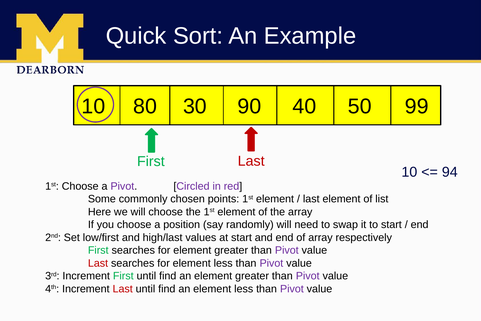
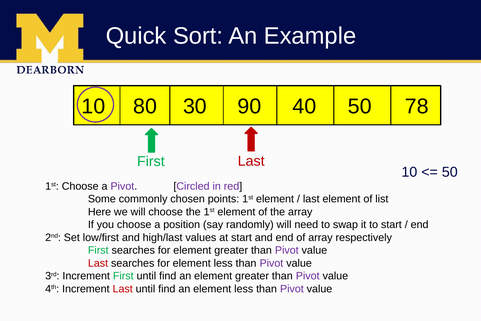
99: 99 -> 78
94 at (450, 172): 94 -> 50
